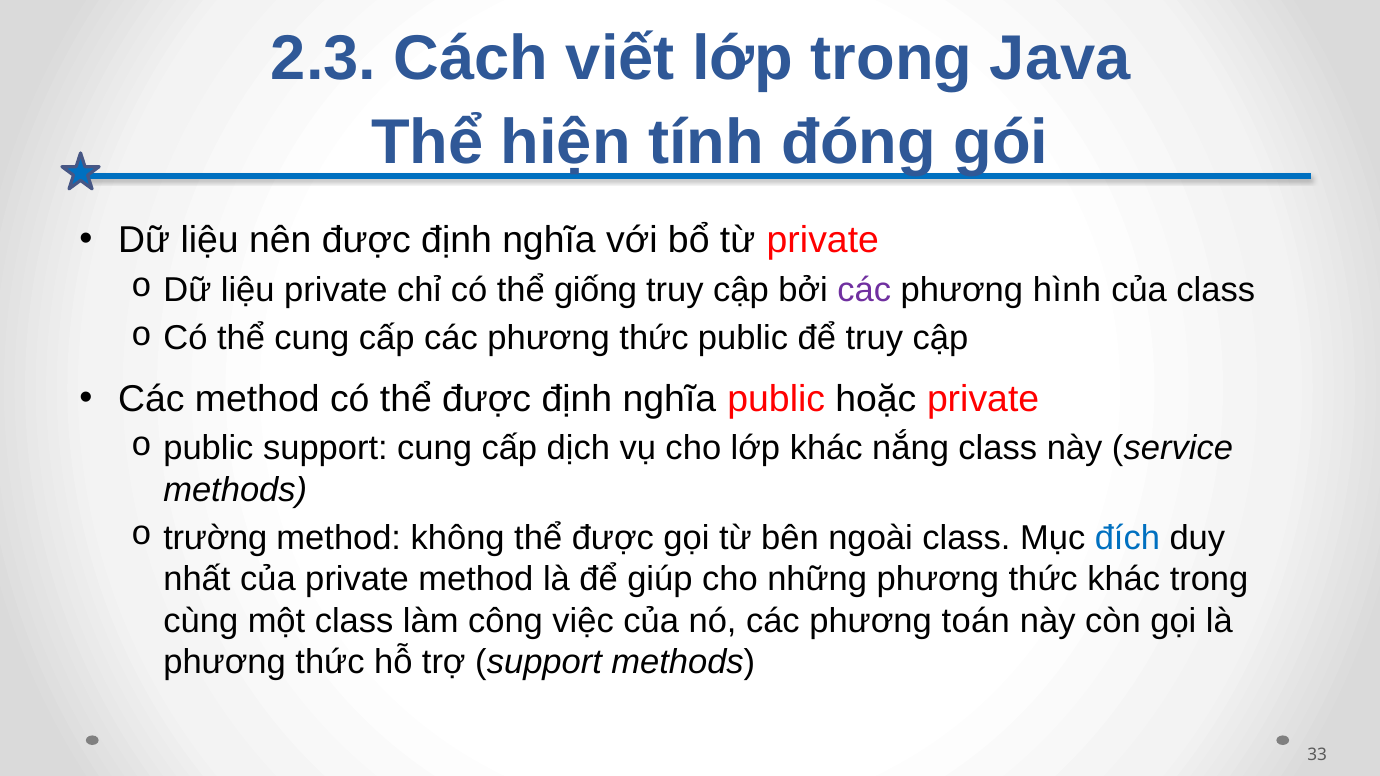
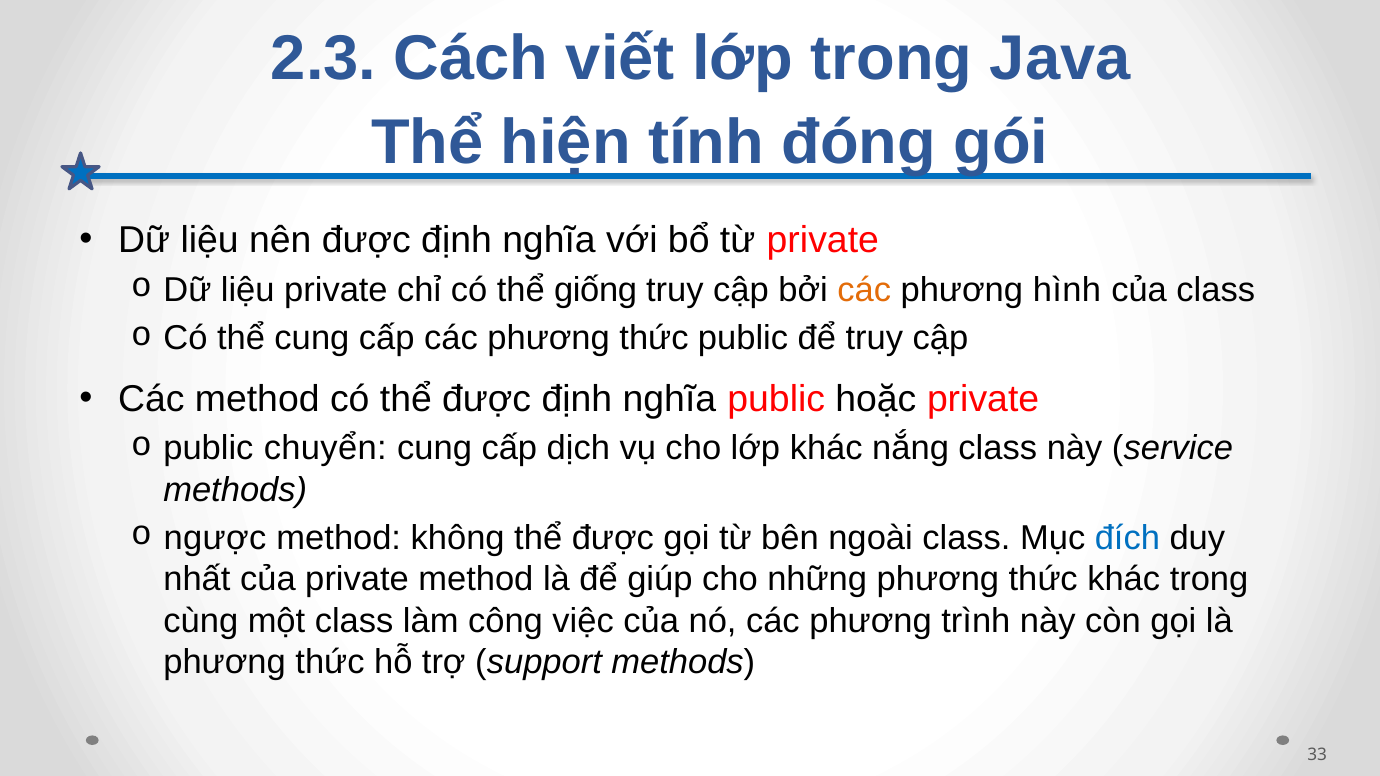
các at (864, 290) colour: purple -> orange
public support: support -> chuyển
trường: trường -> ngược
toán: toán -> trình
